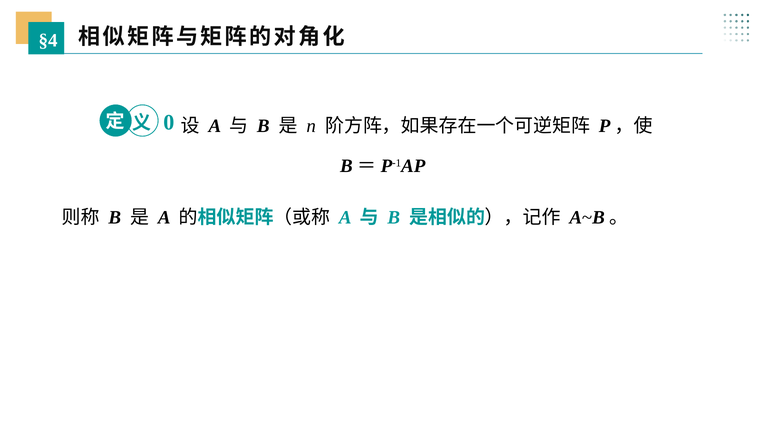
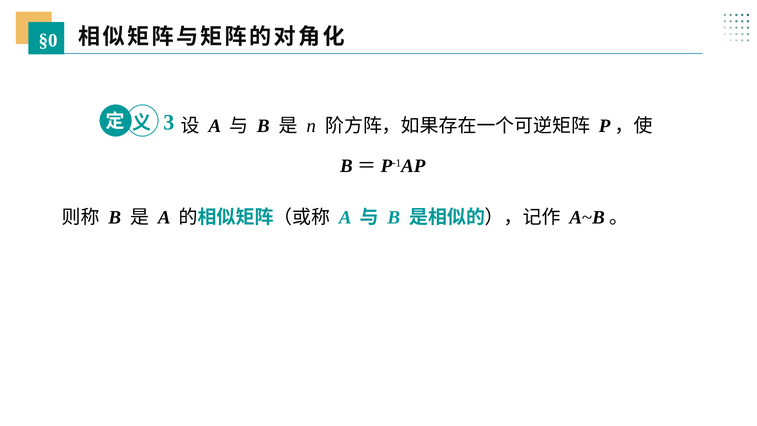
§4: §4 -> §0
0: 0 -> 3
